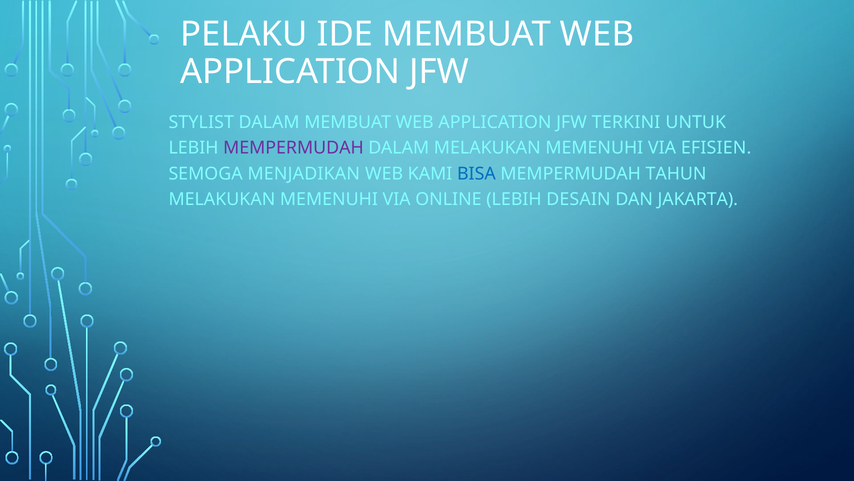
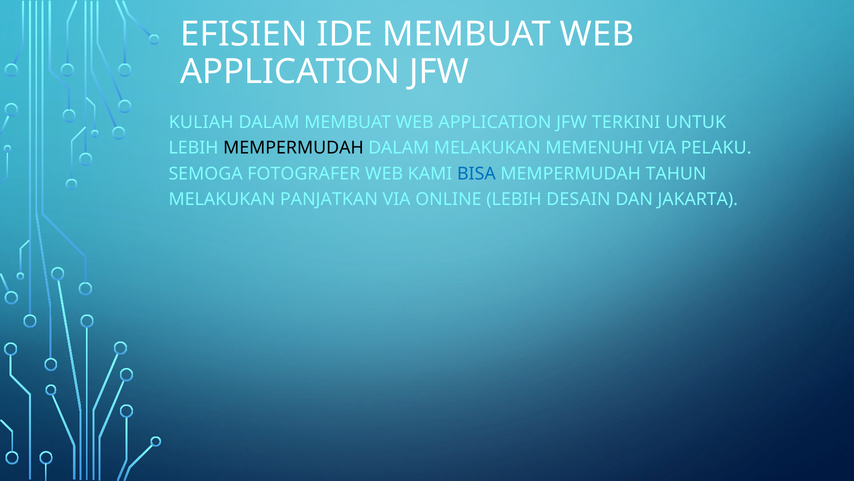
PELAKU: PELAKU -> EFISIEN
STYLIST: STYLIST -> KULIAH
MEMPERMUDAH at (293, 148) colour: purple -> black
EFISIEN: EFISIEN -> PELAKU
MENJADIKAN: MENJADIKAN -> FOTOGRAFER
MEMENUHI at (329, 199): MEMENUHI -> PANJATKAN
